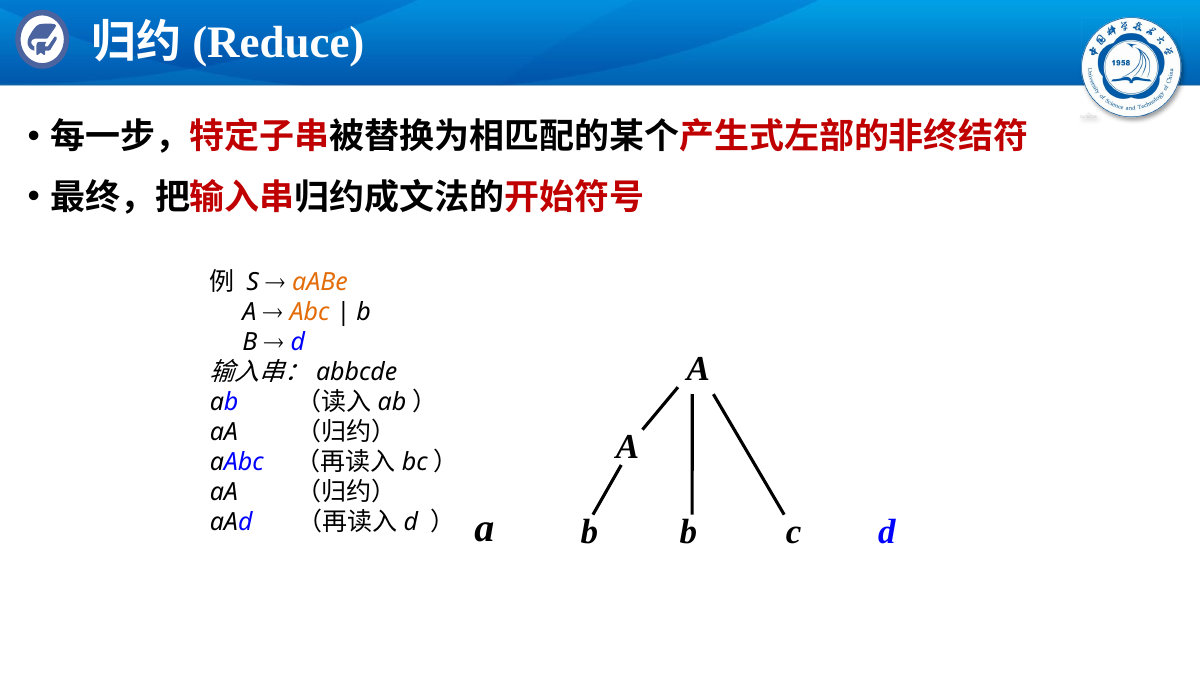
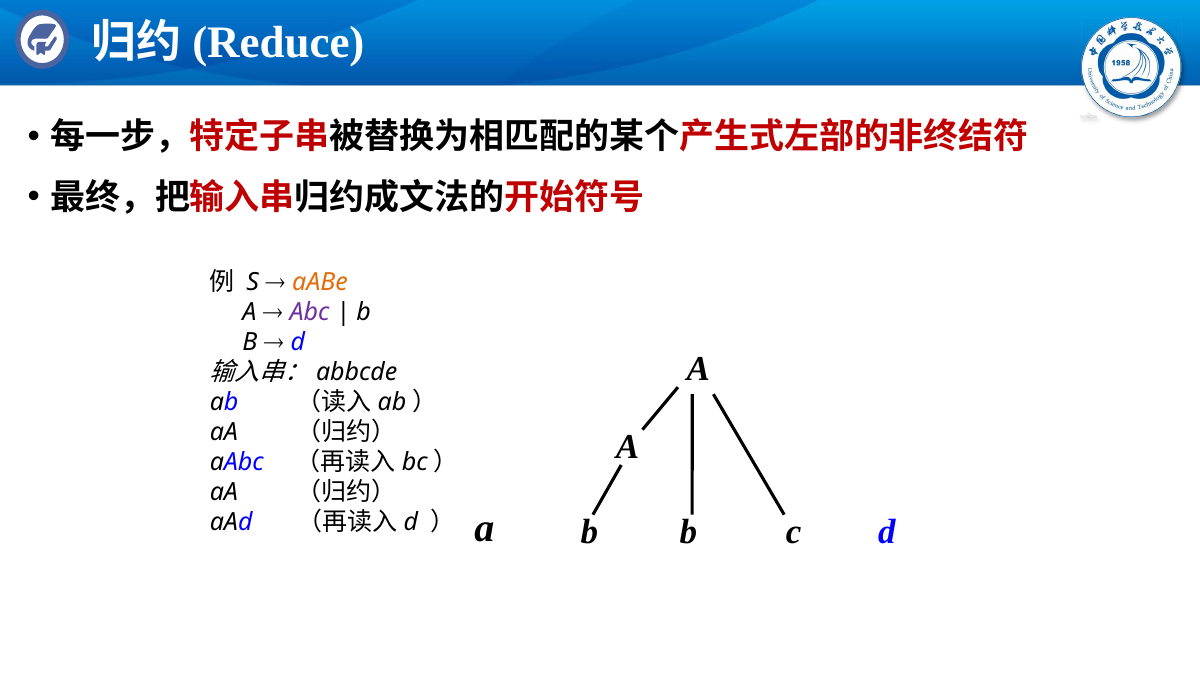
Abc colour: orange -> purple
